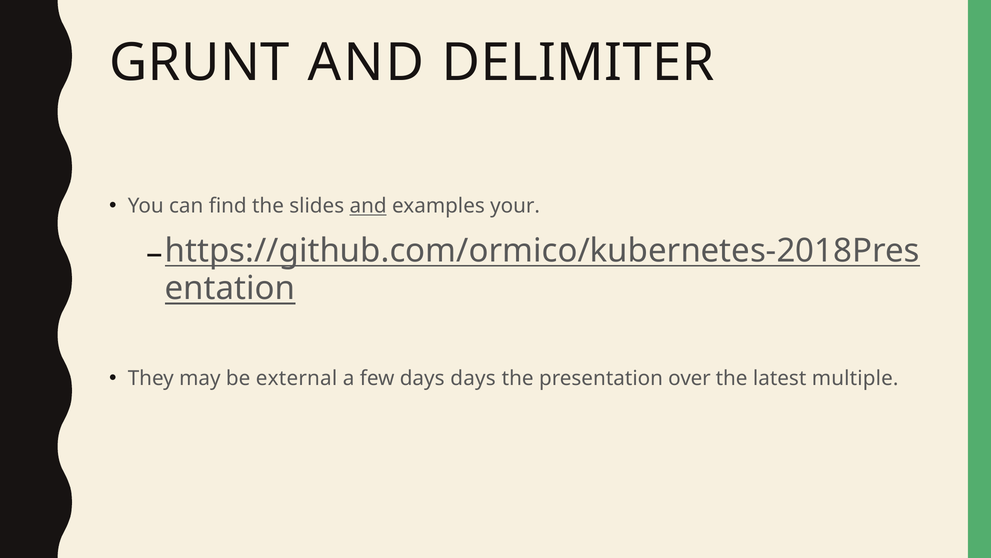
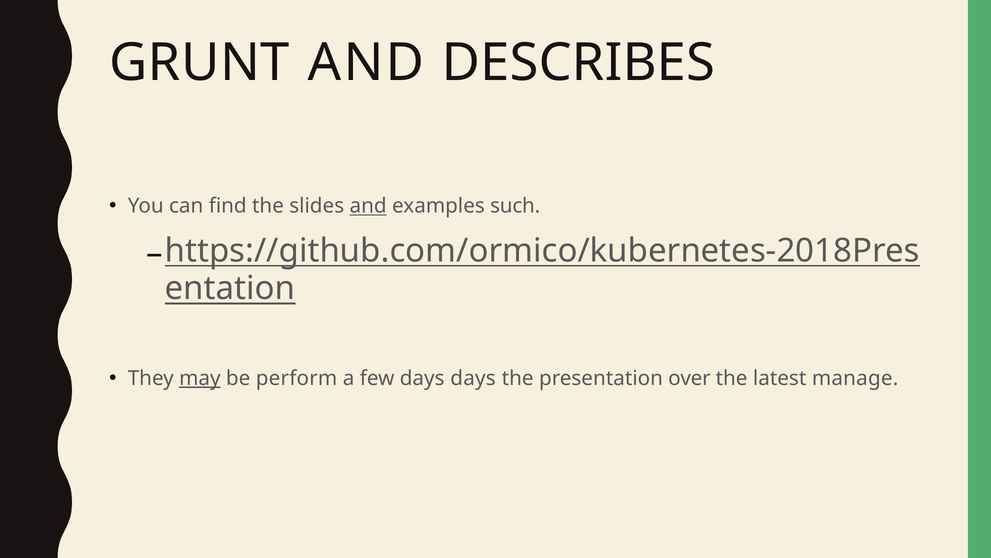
DELIMITER: DELIMITER -> DESCRIBES
your: your -> such
may underline: none -> present
external: external -> perform
multiple: multiple -> manage
